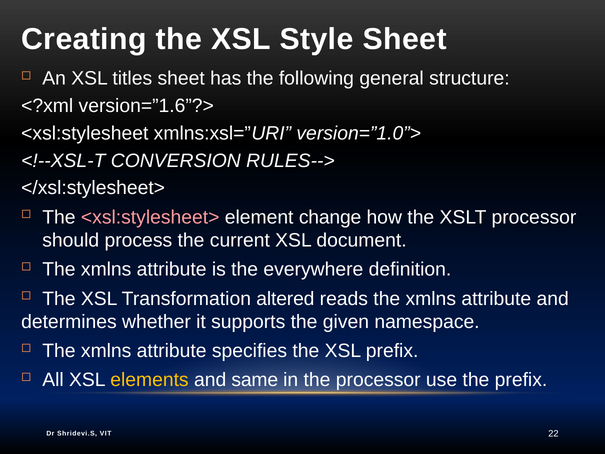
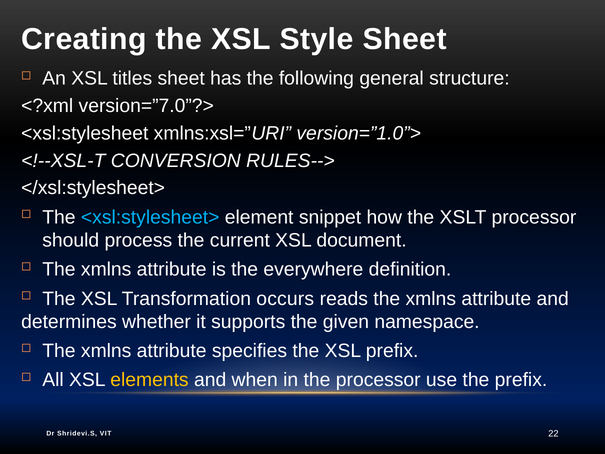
version=”1.6”?>: version=”1.6”?> -> version=”7.0”?>
<xsl:stylesheet> colour: pink -> light blue
change: change -> snippet
altered: altered -> occurs
same: same -> when
